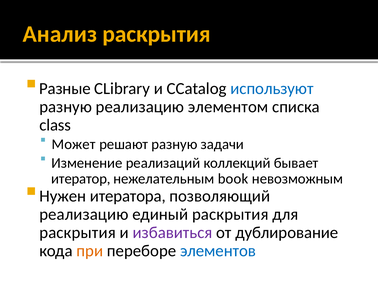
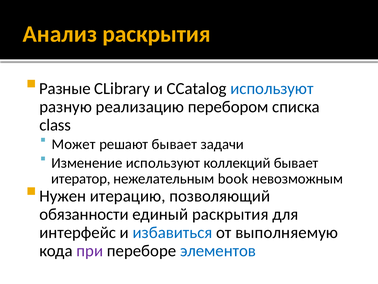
элементом: элементом -> перебором
решают разную: разную -> бывает
Изменение реализаций: реализаций -> используют
итератора: итератора -> итерацию
реализацию at (84, 214): реализацию -> обязанности
раскрытия at (78, 232): раскрытия -> интерфейс
избавиться colour: purple -> blue
дублирование: дублирование -> выполняемую
при colour: orange -> purple
